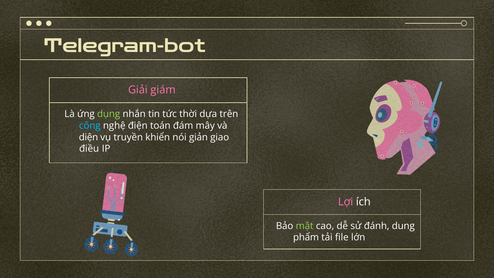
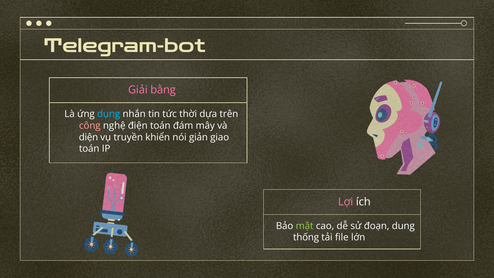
giám: giám -> bằng
dụng colour: light green -> light blue
công colour: light blue -> pink
điều at (89, 149): điều -> toán
đánh: đánh -> đoạn
phẩm: phẩm -> thống
